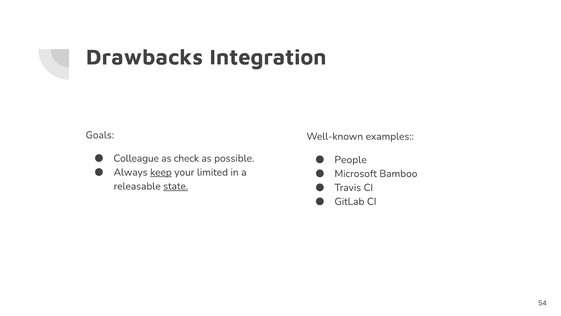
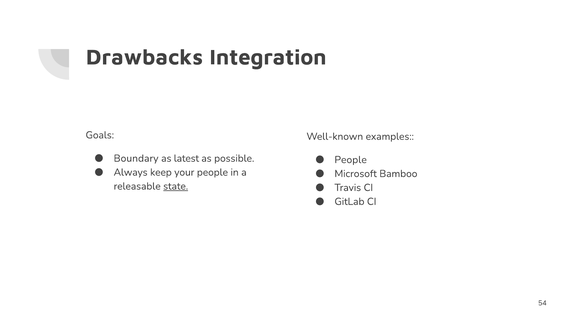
Colleague: Colleague -> Boundary
check: check -> latest
keep underline: present -> none
your limited: limited -> people
